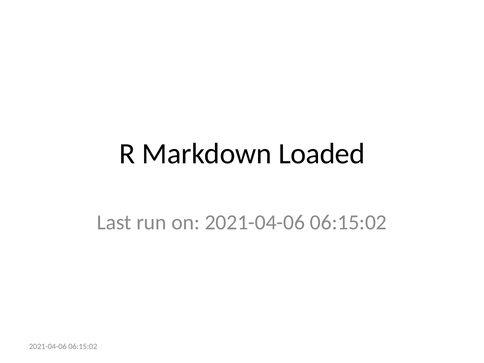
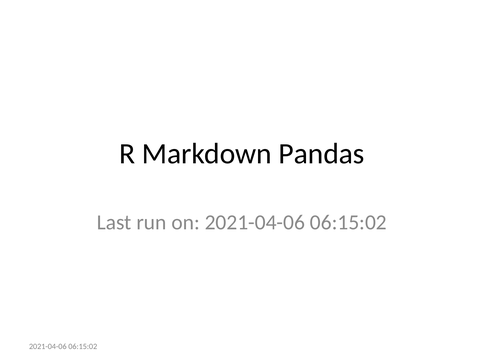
Loaded: Loaded -> Pandas
